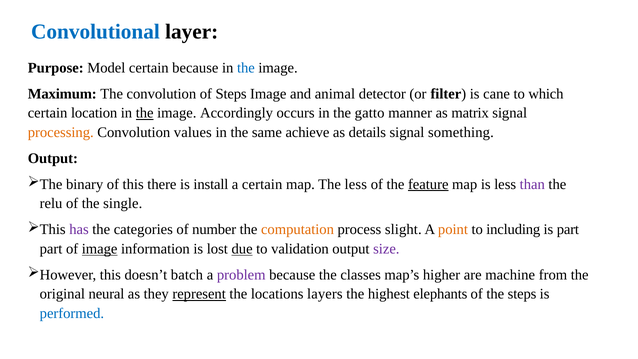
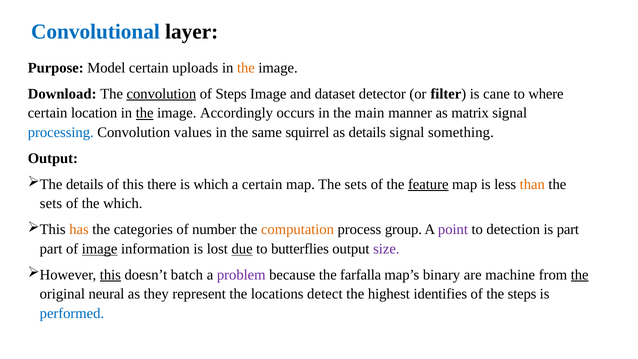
certain because: because -> uploads
the at (246, 68) colour: blue -> orange
Maximum: Maximum -> Download
convolution at (161, 94) underline: none -> present
animal: animal -> dataset
which: which -> where
gatto: gatto -> main
processing colour: orange -> blue
achieve: achieve -> squirrel
binary at (85, 184): binary -> details
is install: install -> which
map The less: less -> sets
than colour: purple -> orange
relu at (51, 204): relu -> sets
the single: single -> which
has colour: purple -> orange
slight: slight -> group
point colour: orange -> purple
including: including -> detection
validation: validation -> butterflies
this at (110, 275) underline: none -> present
classes: classes -> farfalla
higher: higher -> binary
the at (580, 275) underline: none -> present
represent underline: present -> none
layers: layers -> detect
elephants: elephants -> identifies
